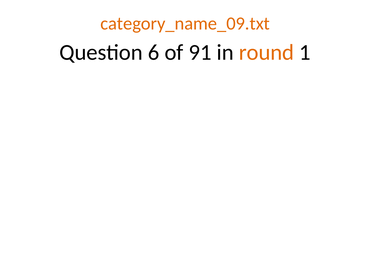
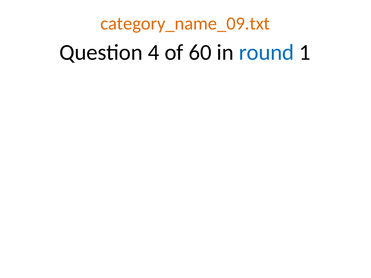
6: 6 -> 4
91: 91 -> 60
round colour: orange -> blue
